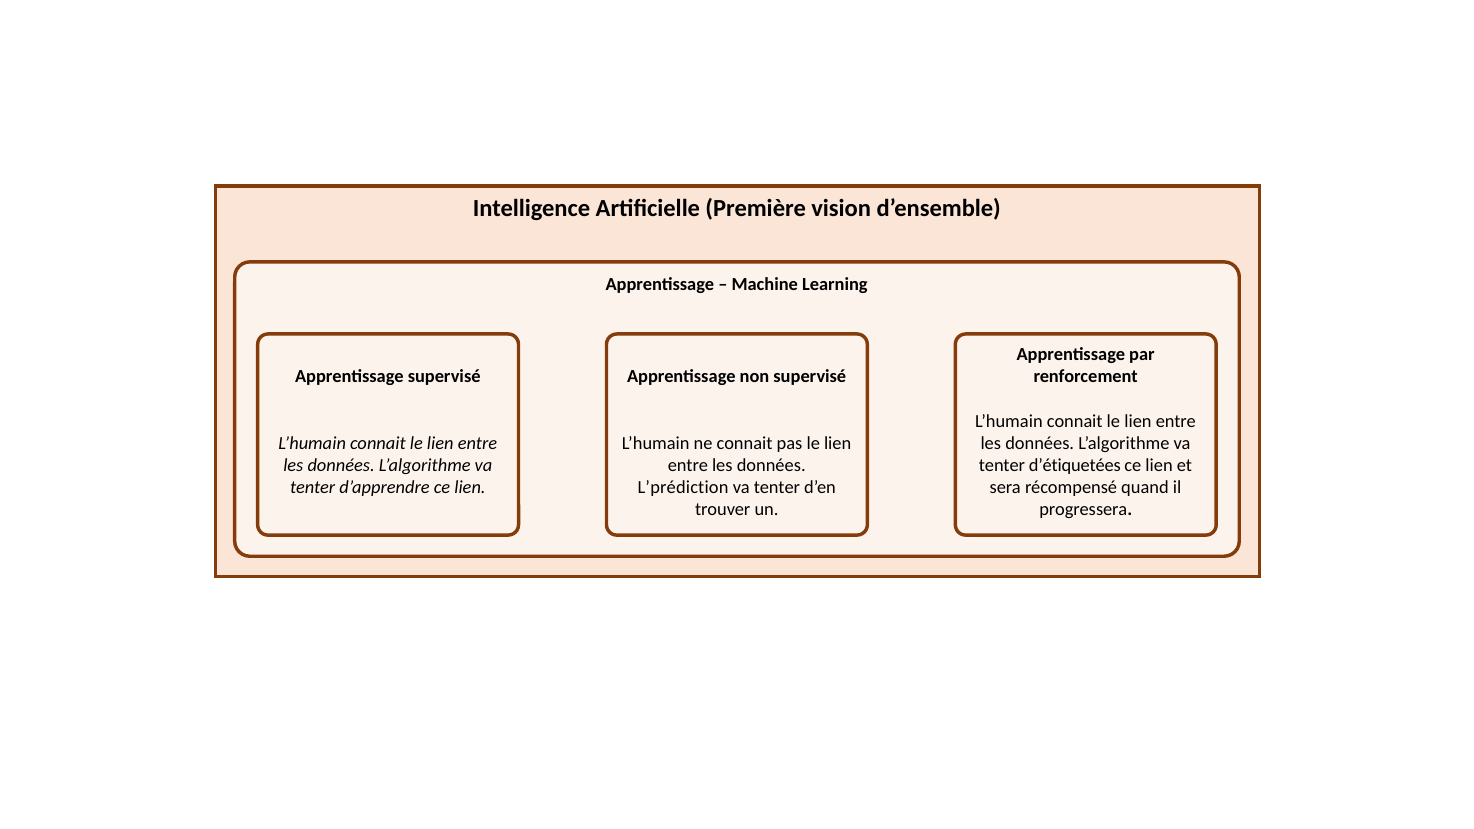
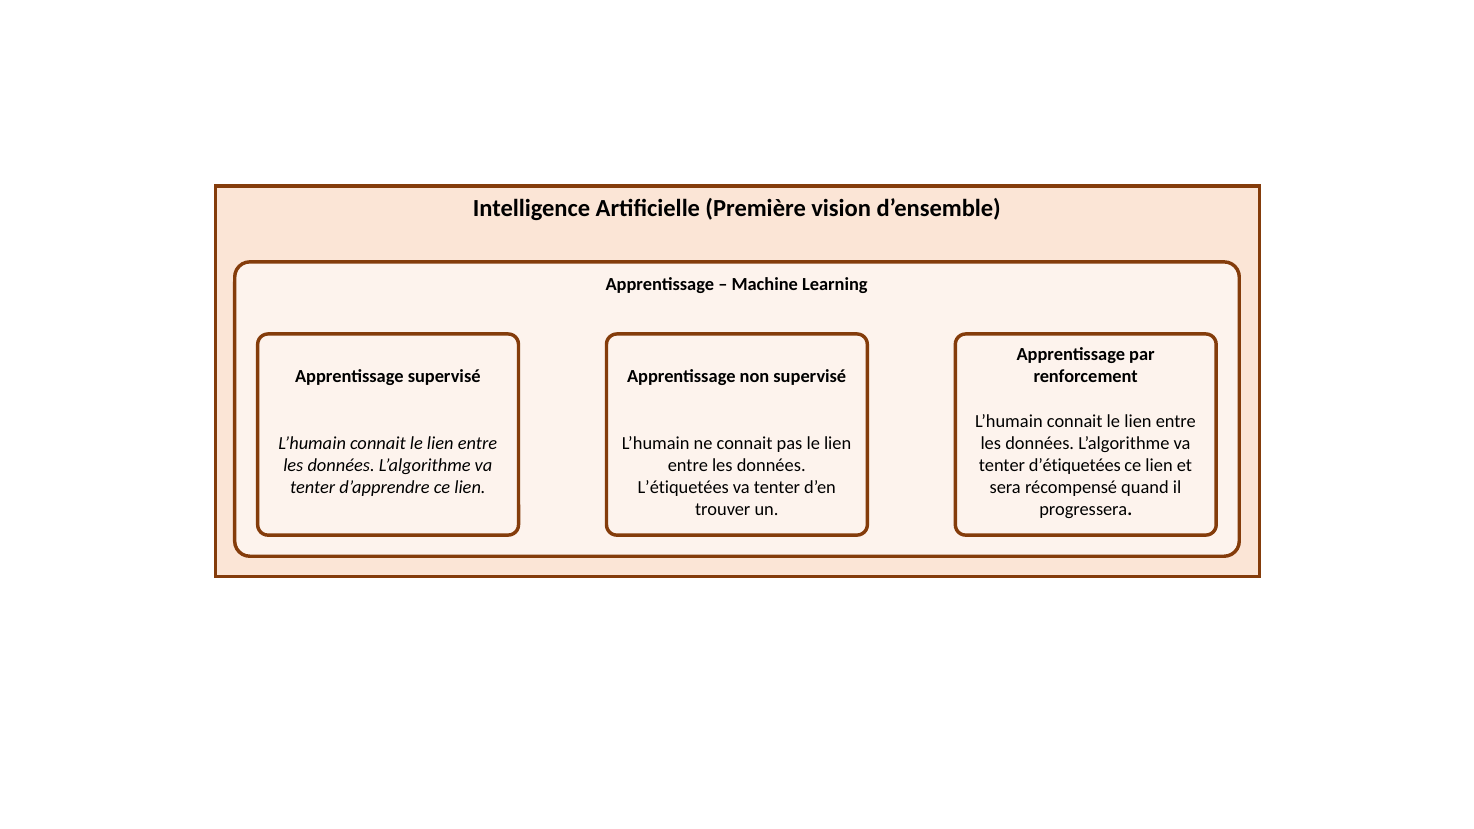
L’prédiction: L’prédiction -> L’étiquetées
